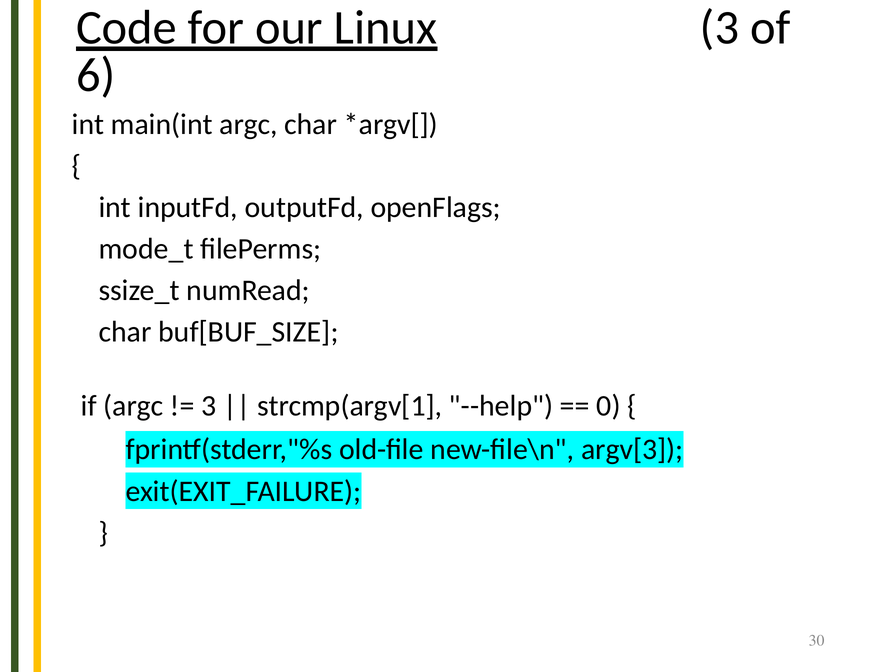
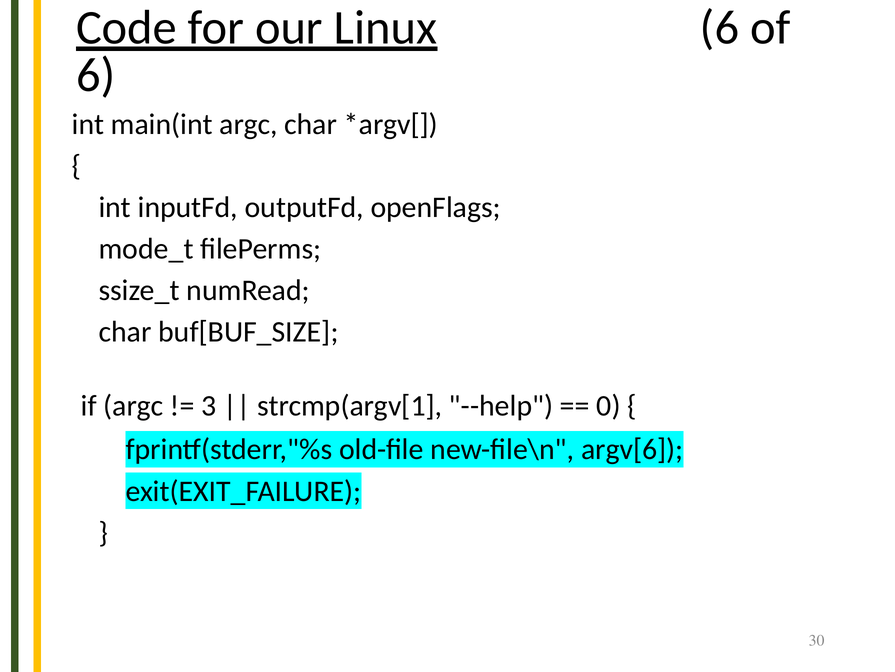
3 at (720, 28): 3 -> 6
argv[3: argv[3 -> argv[6
